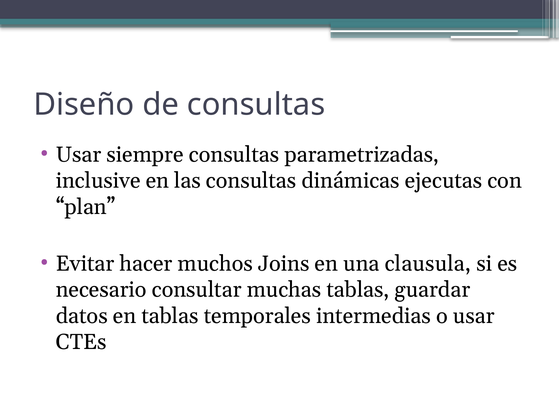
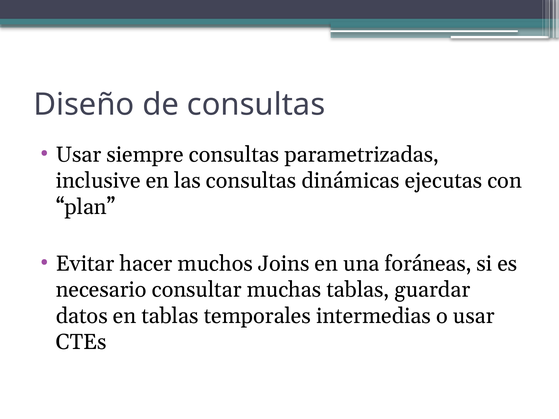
clausula: clausula -> foráneas
